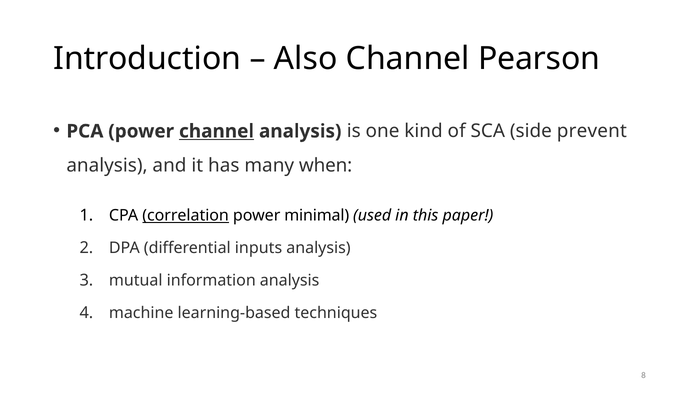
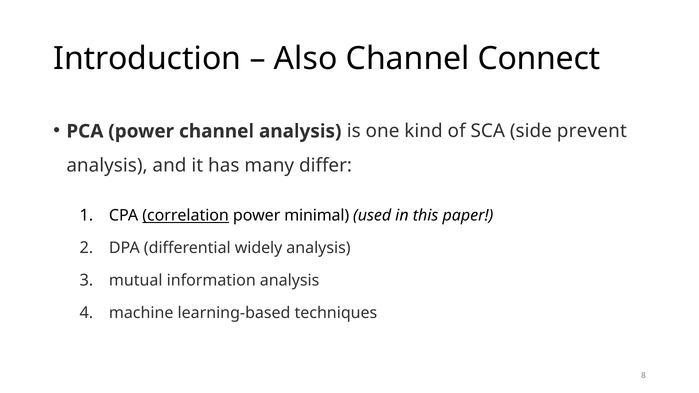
Pearson: Pearson -> Connect
channel at (217, 131) underline: present -> none
when: when -> differ
inputs: inputs -> widely
